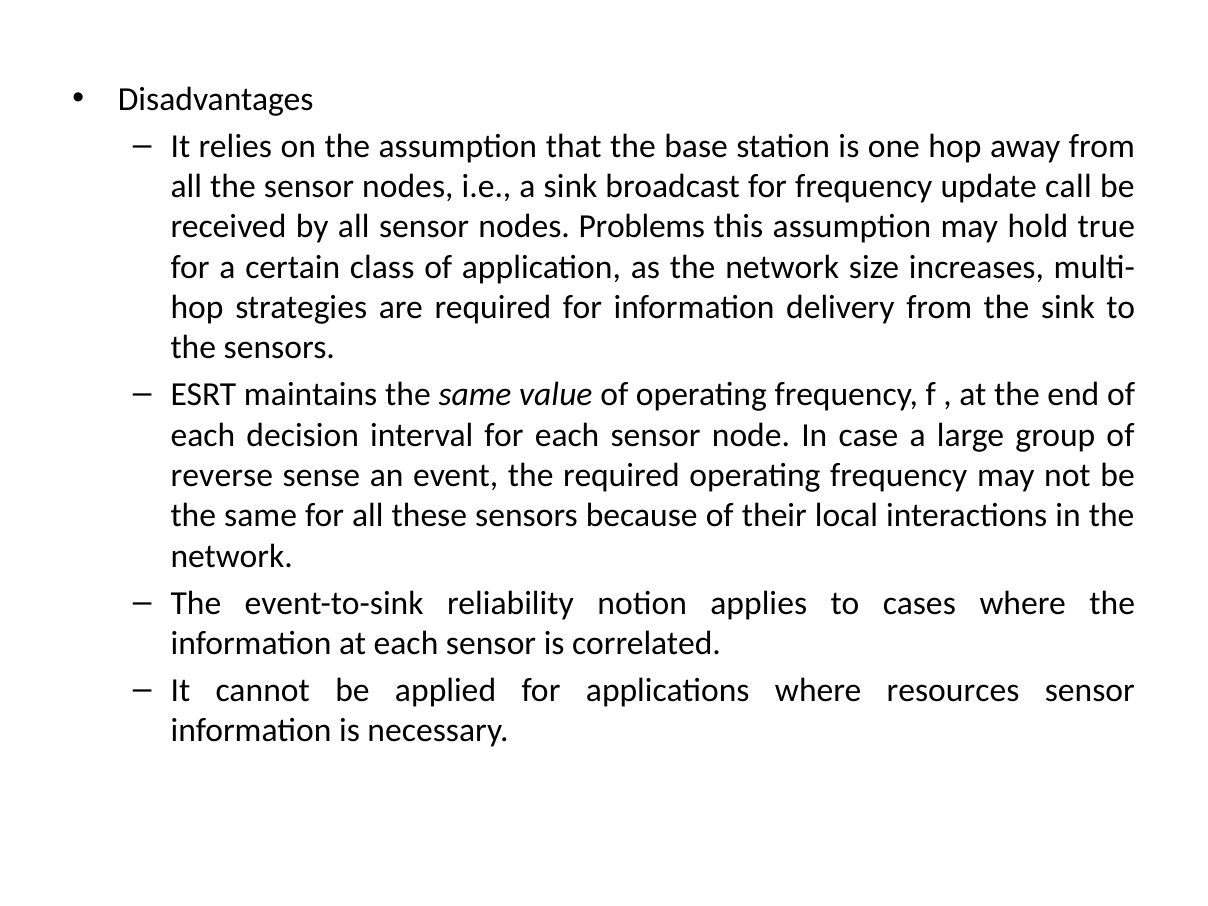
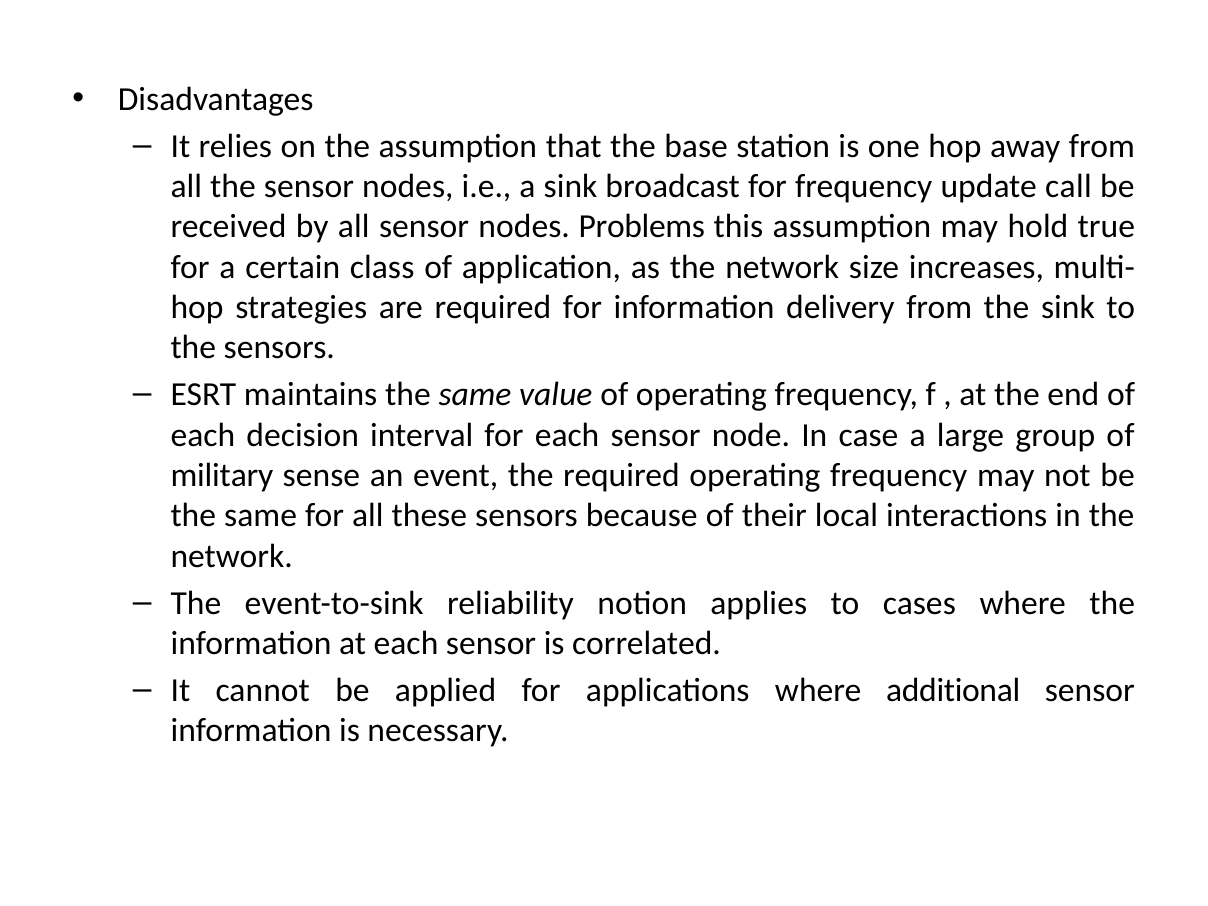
reverse: reverse -> military
resources: resources -> additional
